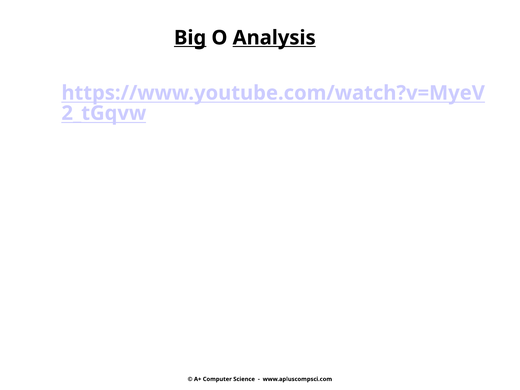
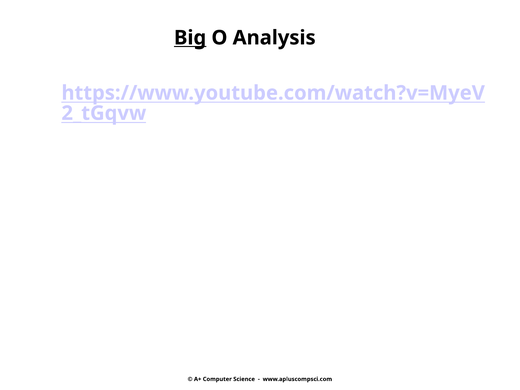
Analysis underline: present -> none
